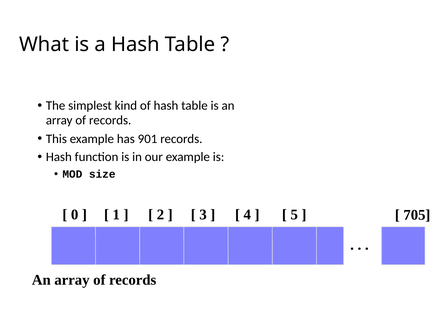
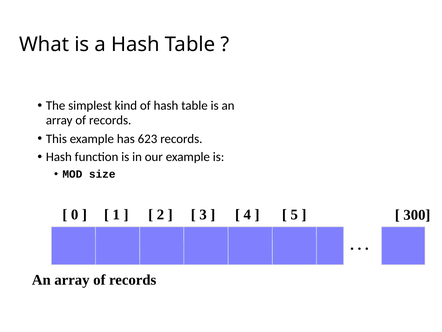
901: 901 -> 623
705: 705 -> 300
